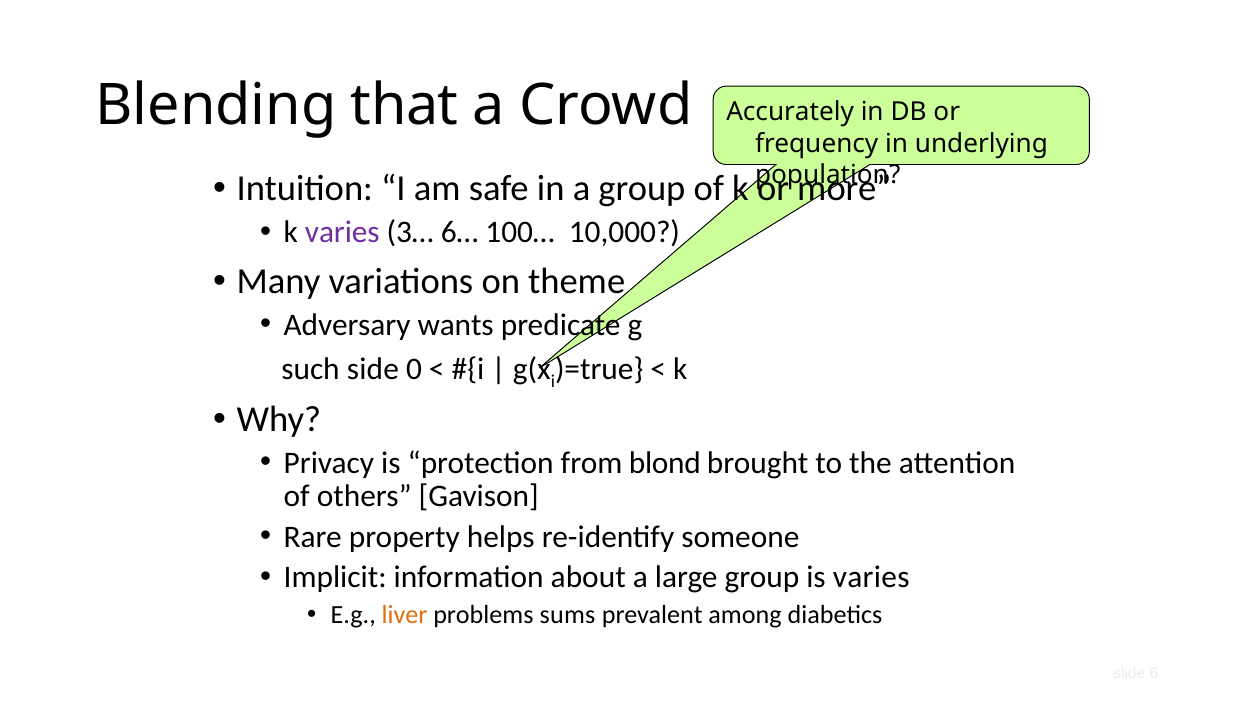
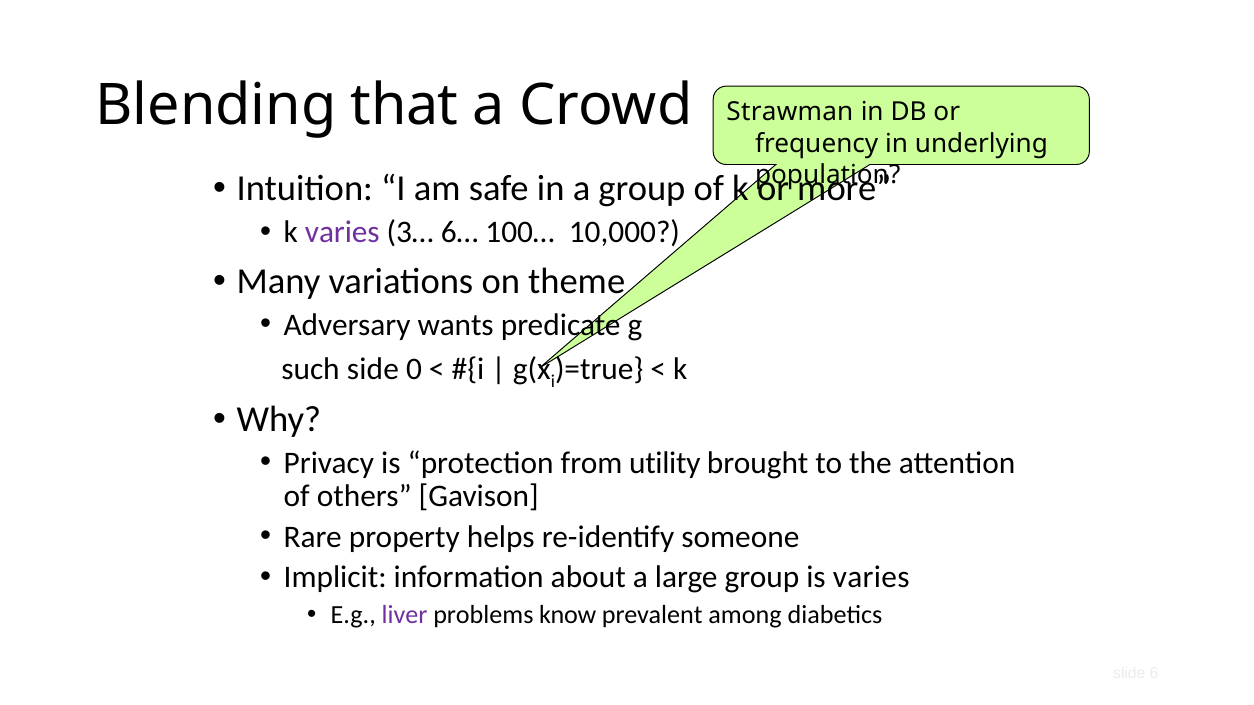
Accurately: Accurately -> Strawman
blond: blond -> utility
liver colour: orange -> purple
sums: sums -> know
